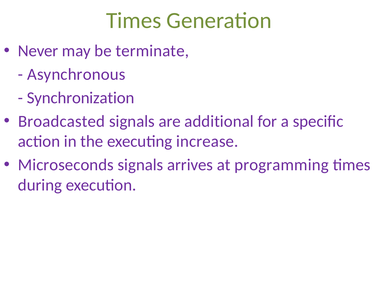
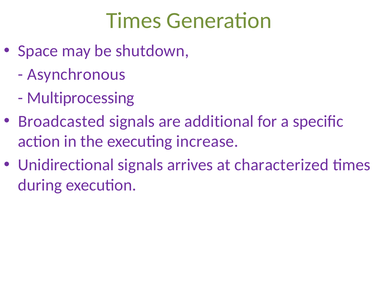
Never: Never -> Space
terminate: terminate -> shutdown
Synchronization: Synchronization -> Multiprocessing
Microseconds: Microseconds -> Unidirectional
programming: programming -> characterized
